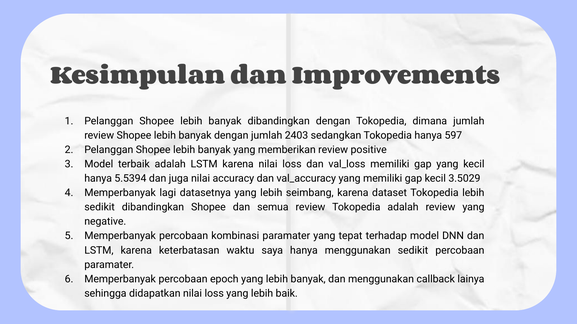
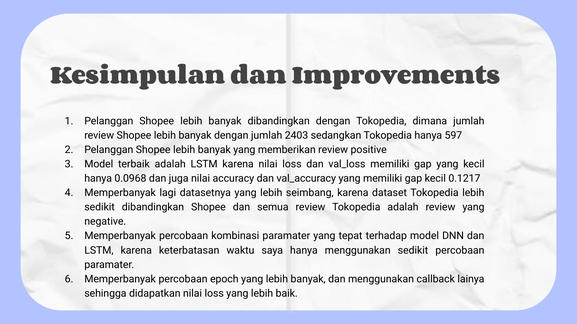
5.5394: 5.5394 -> 0.0968
3.5029: 3.5029 -> 0.1217
